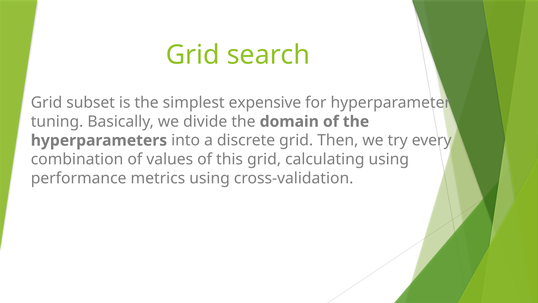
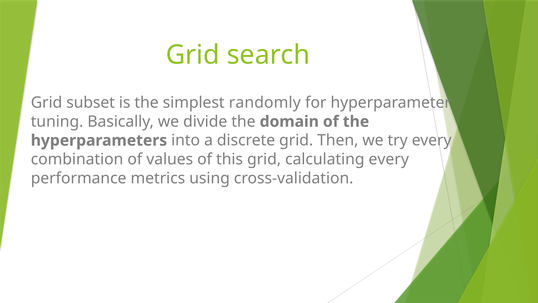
expensive: expensive -> randomly
calculating using: using -> every
